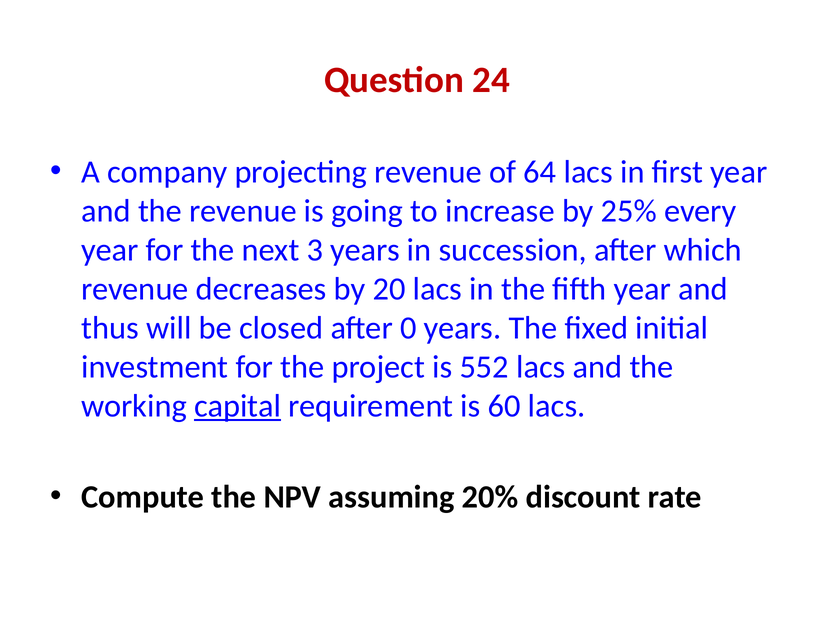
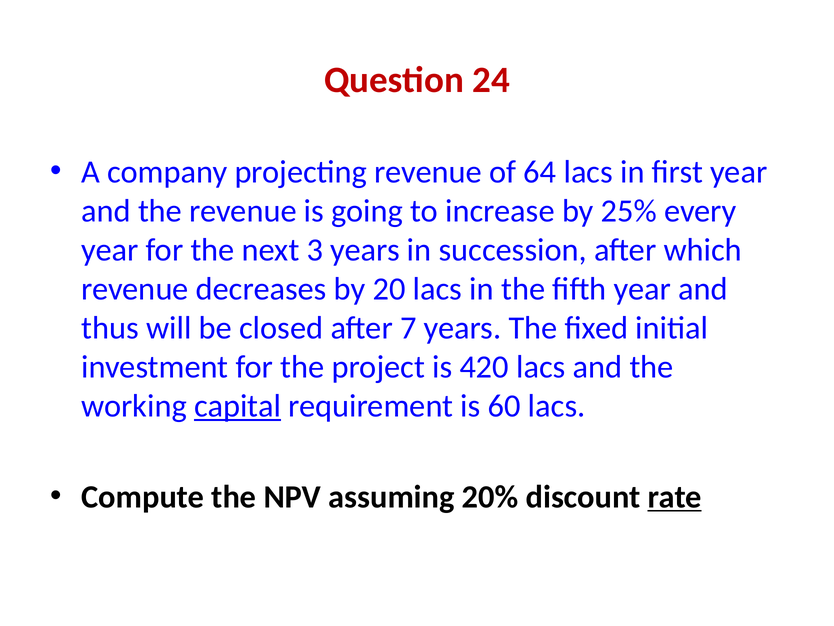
0: 0 -> 7
552: 552 -> 420
rate underline: none -> present
